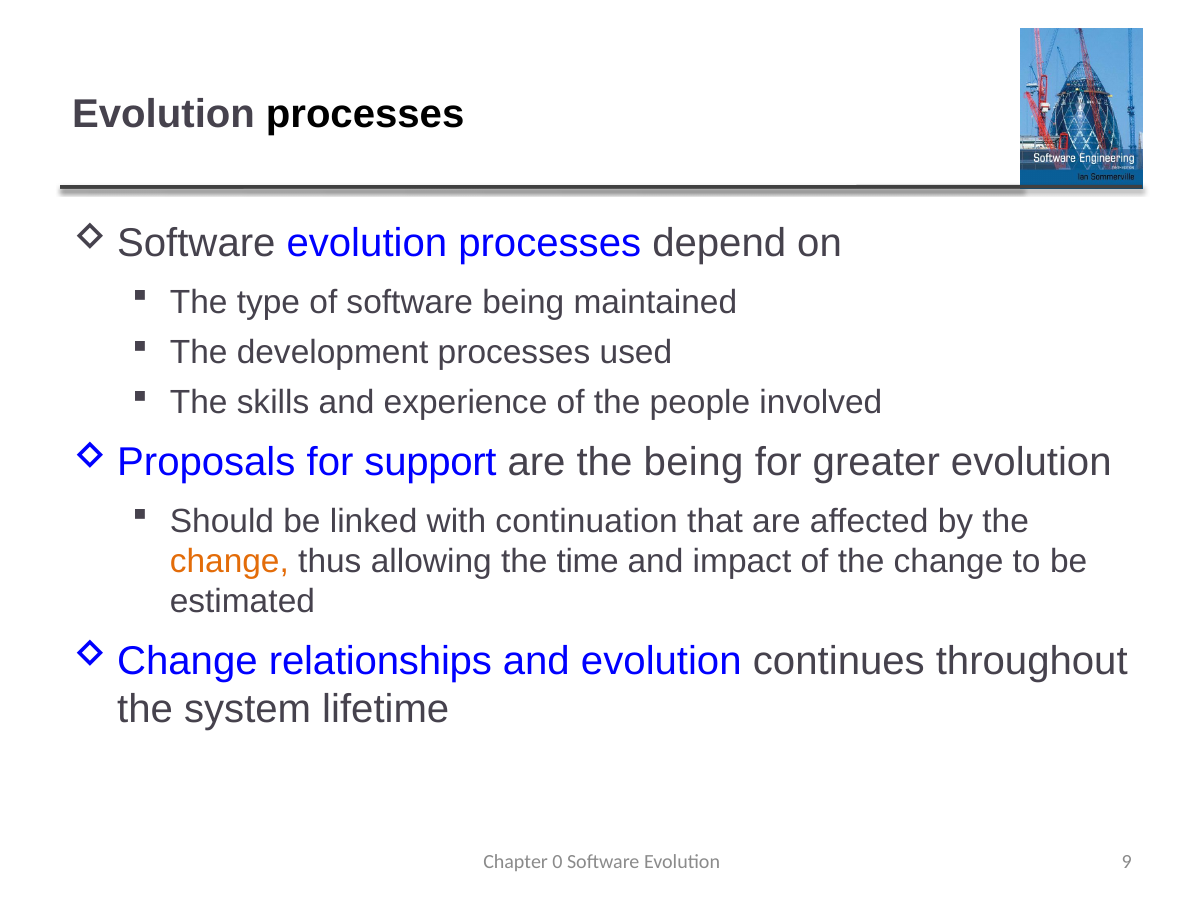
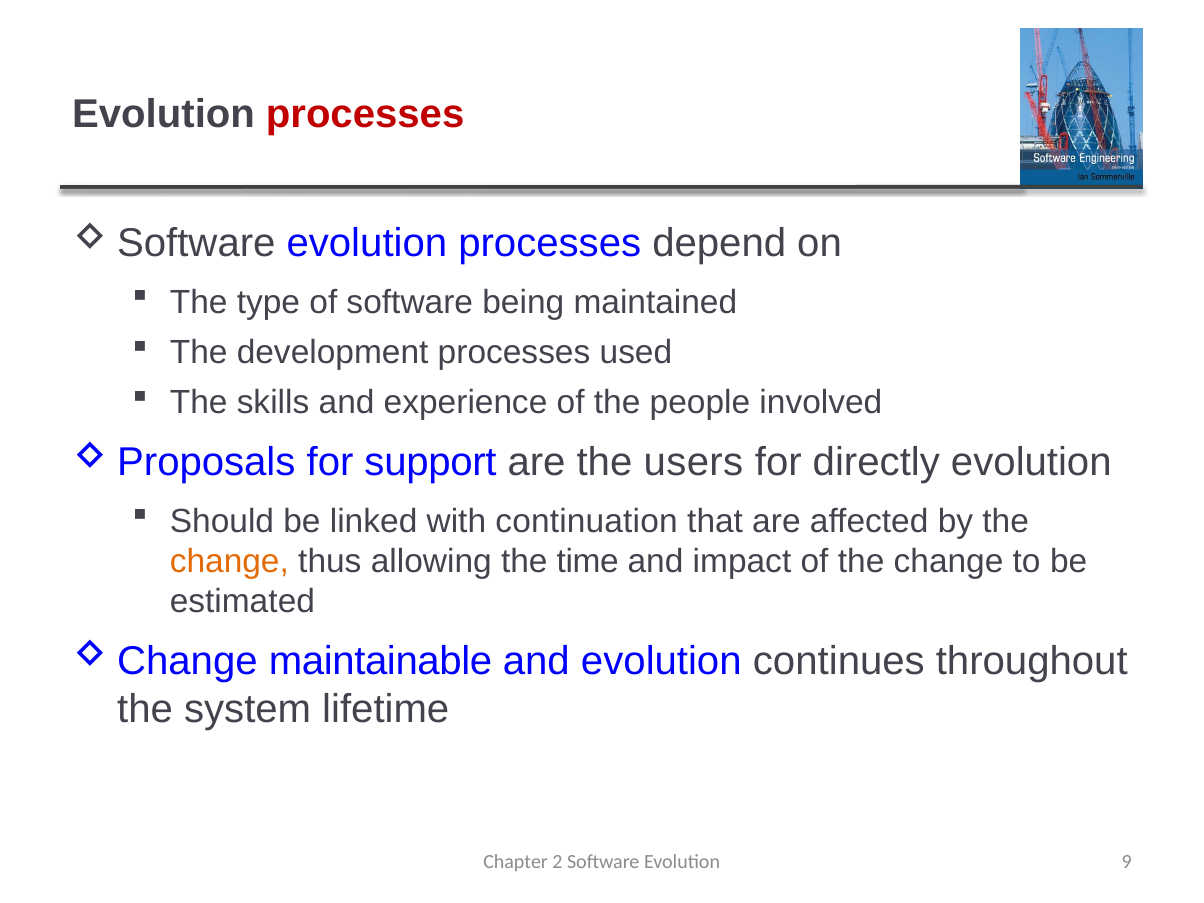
processes at (365, 114) colour: black -> red
the being: being -> users
greater: greater -> directly
relationships: relationships -> maintainable
0: 0 -> 2
